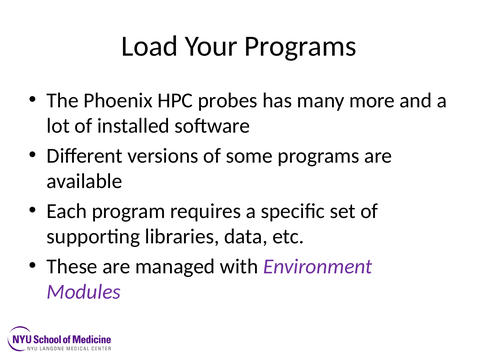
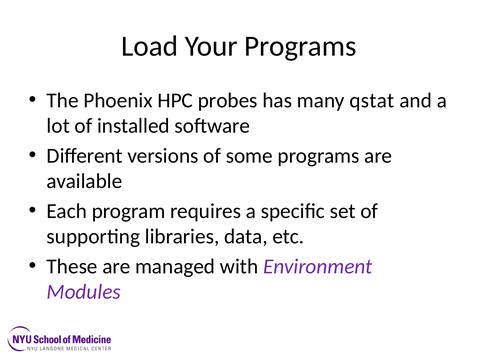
more: more -> qstat
